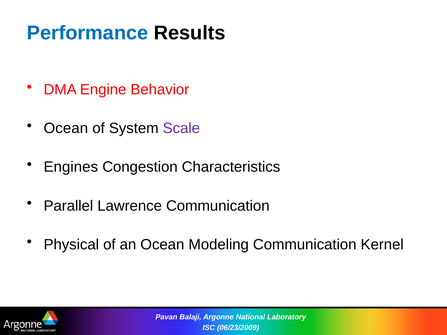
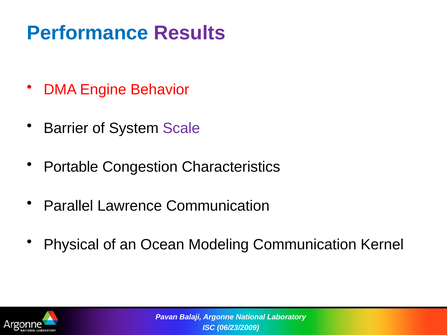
Results colour: black -> purple
Ocean at (66, 128): Ocean -> Barrier
Engines: Engines -> Portable
